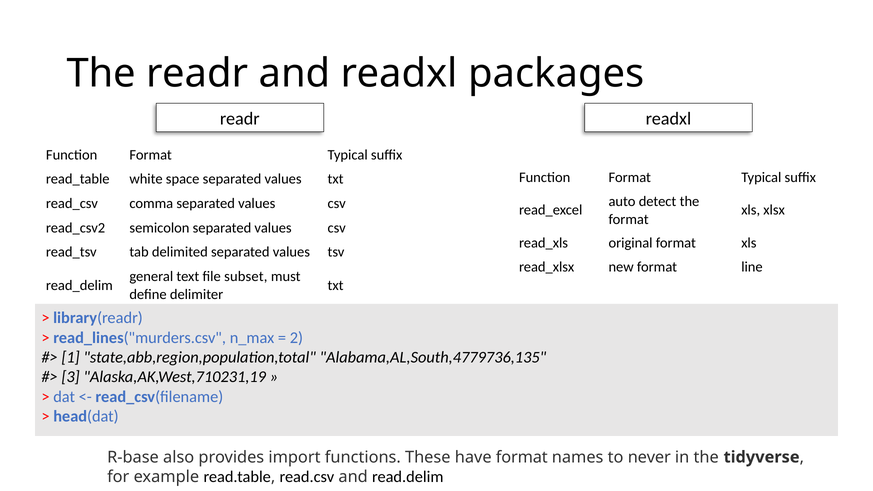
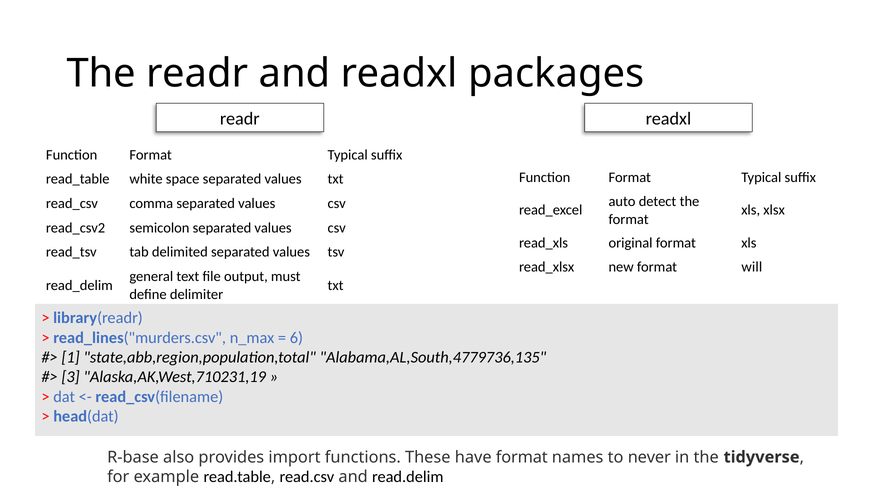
line: line -> will
subset: subset -> output
2: 2 -> 6
